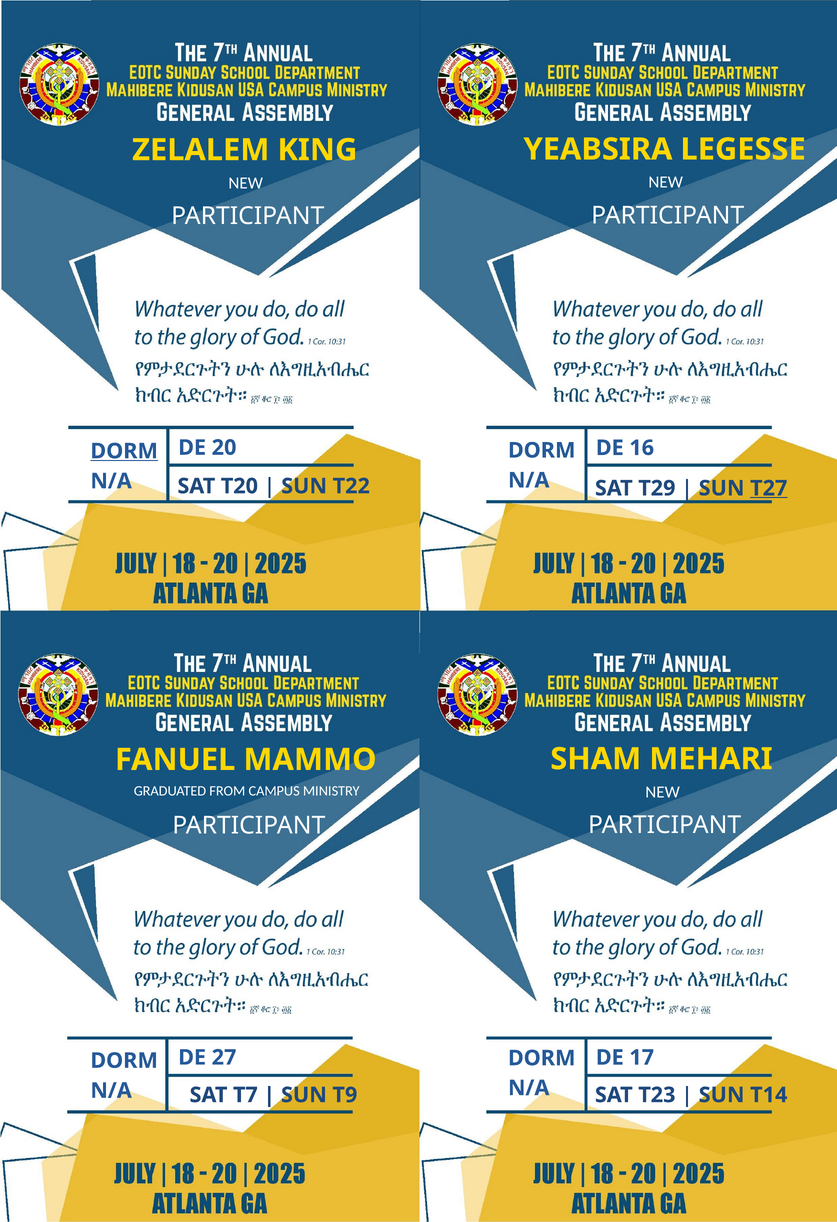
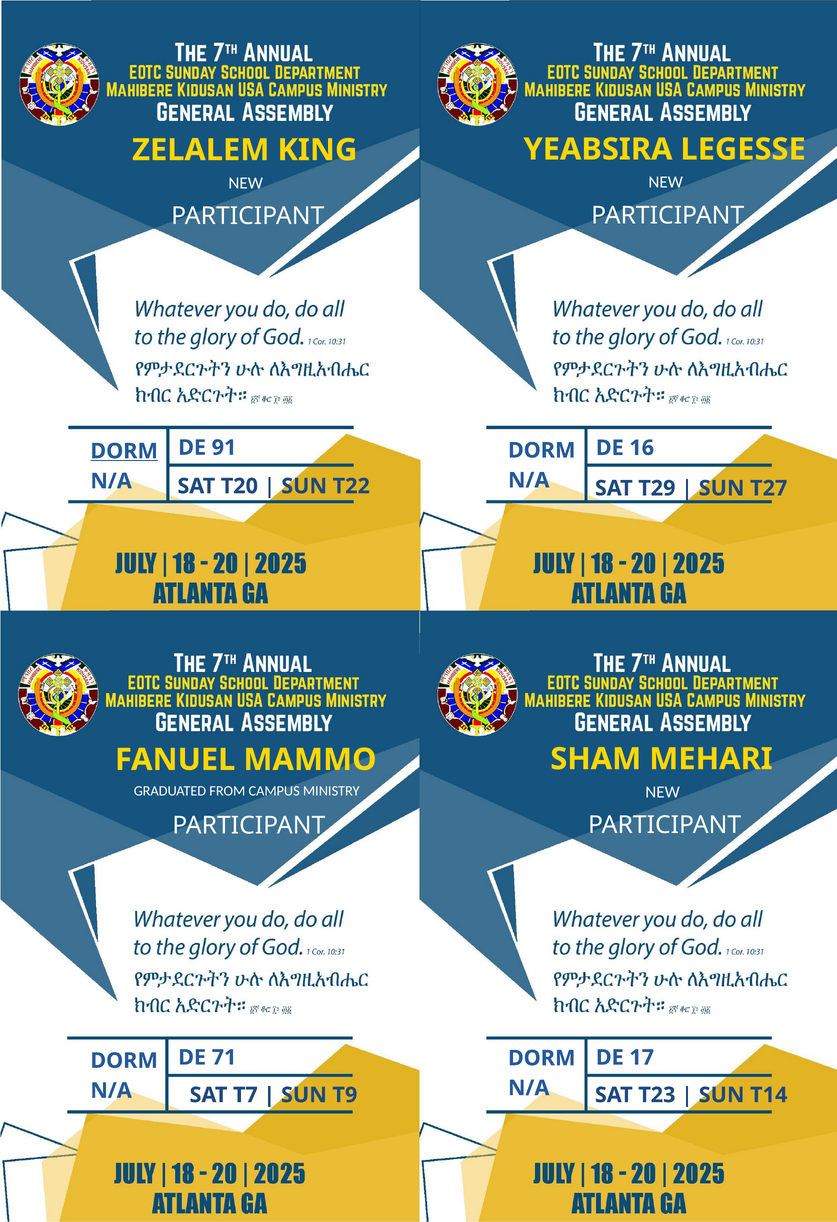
20: 20 -> 91
T27 underline: present -> none
27: 27 -> 71
